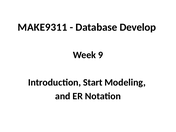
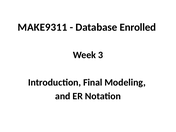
Develop: Develop -> Enrolled
9: 9 -> 3
Start: Start -> Final
